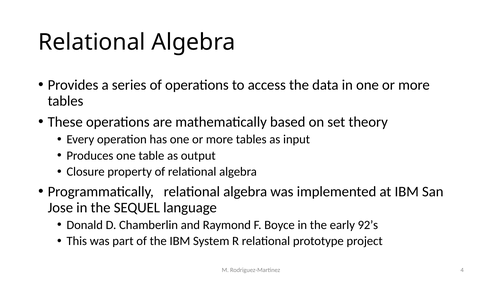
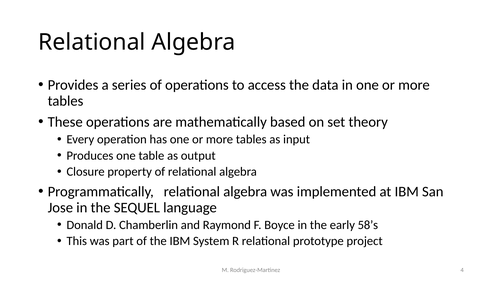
92’s: 92’s -> 58’s
